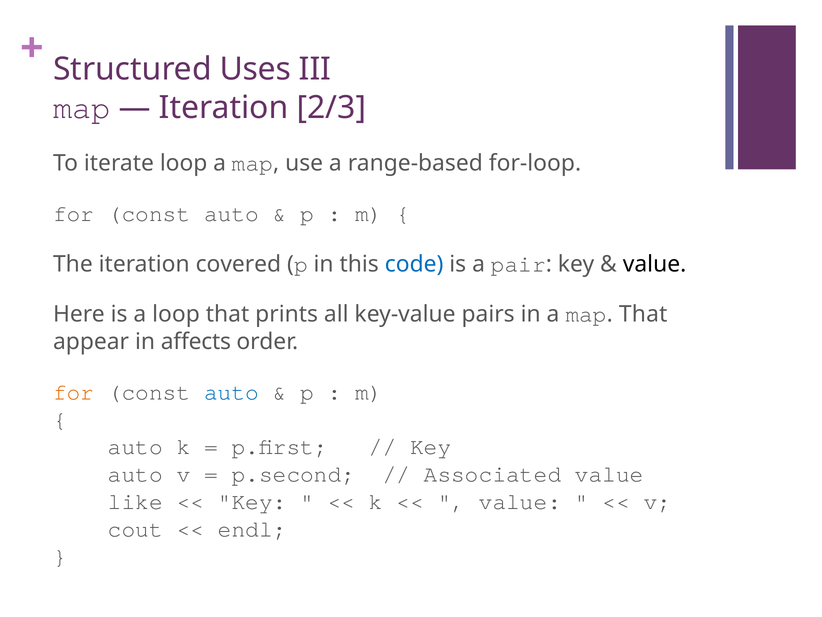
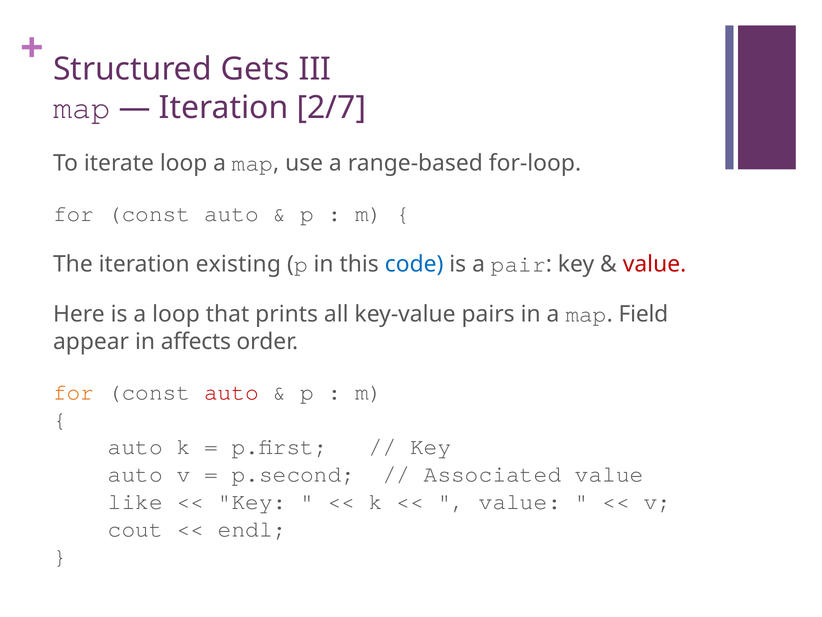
Uses: Uses -> Gets
2/3: 2/3 -> 2/7
covered: covered -> existing
value at (655, 264) colour: black -> red
That at (643, 314): That -> Field
auto at (232, 392) colour: blue -> red
